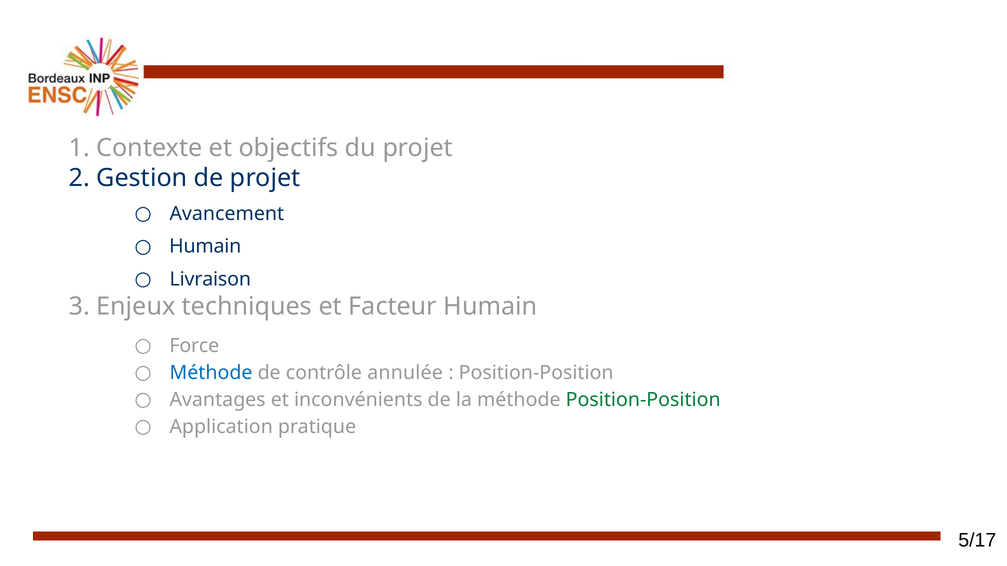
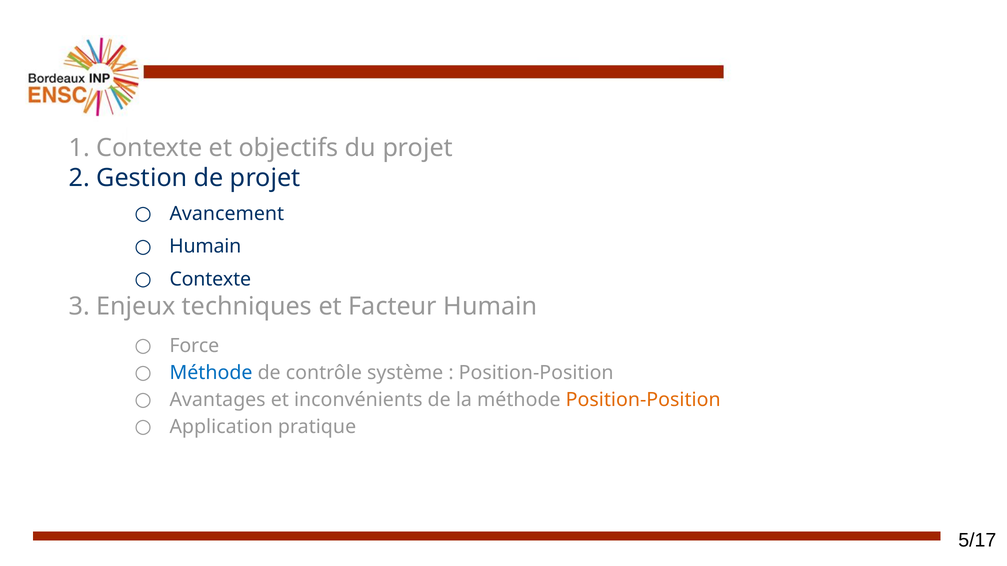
Livraison at (210, 279): Livraison -> Contexte
annulée: annulée -> système
Position-Position at (643, 400) colour: green -> orange
